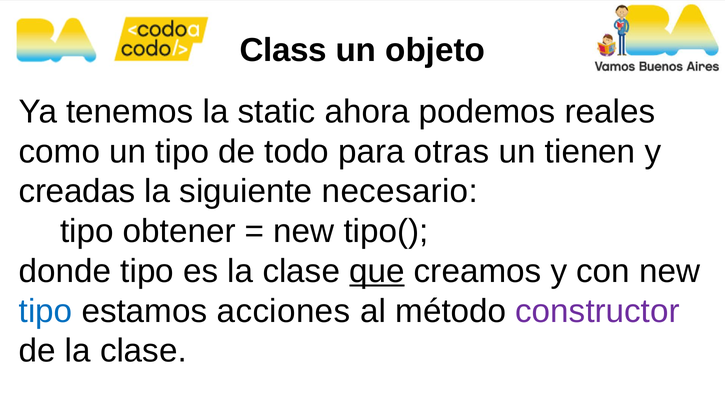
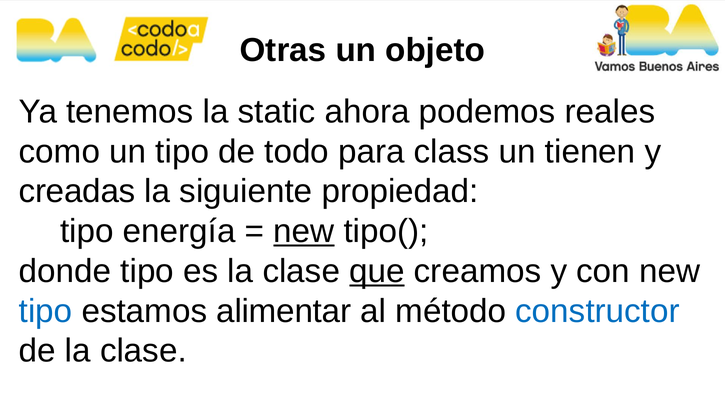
Class: Class -> Otras
otras: otras -> class
necesario: necesario -> propiedad
obtener: obtener -> energía
new at (304, 231) underline: none -> present
acciones: acciones -> alimentar
constructor colour: purple -> blue
